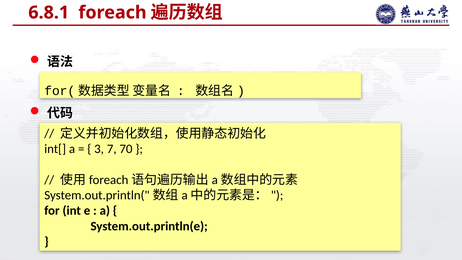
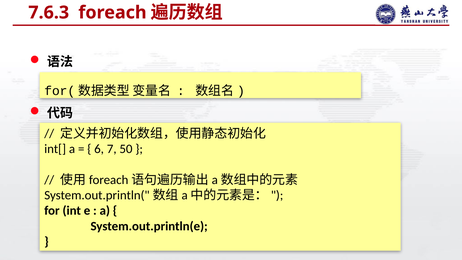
6.8.1: 6.8.1 -> 7.6.3
3: 3 -> 6
70: 70 -> 50
